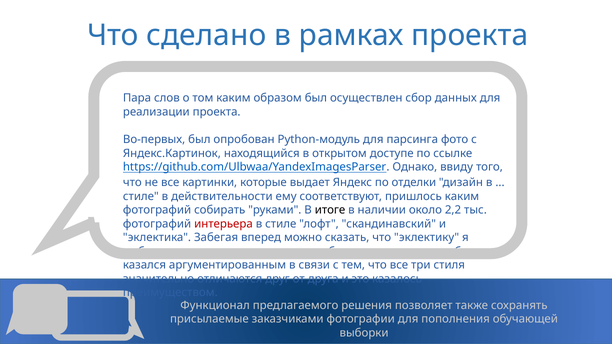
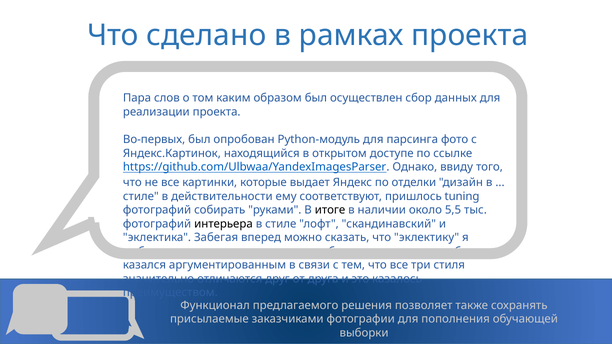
пришлось каким: каким -> tuning
2,2: 2,2 -> 5,5
интерьера colour: red -> black
